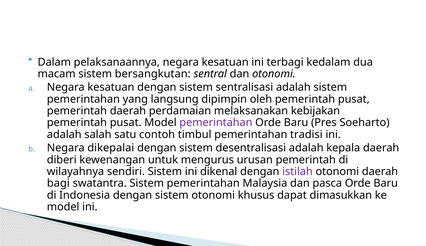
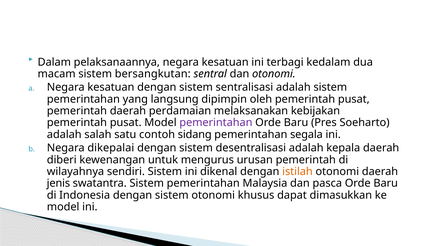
timbul: timbul -> sidang
tradisi: tradisi -> segala
istilah colour: purple -> orange
bagi: bagi -> jenis
